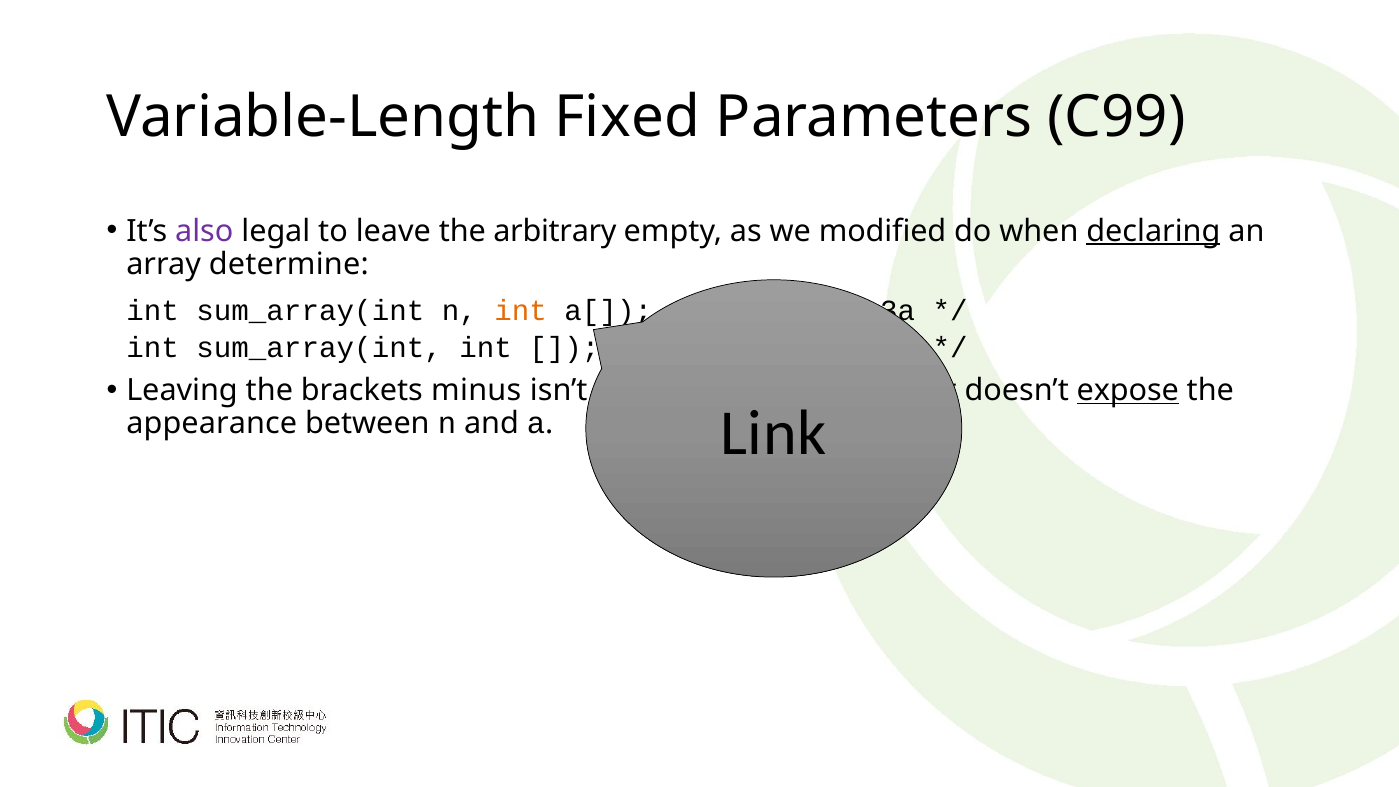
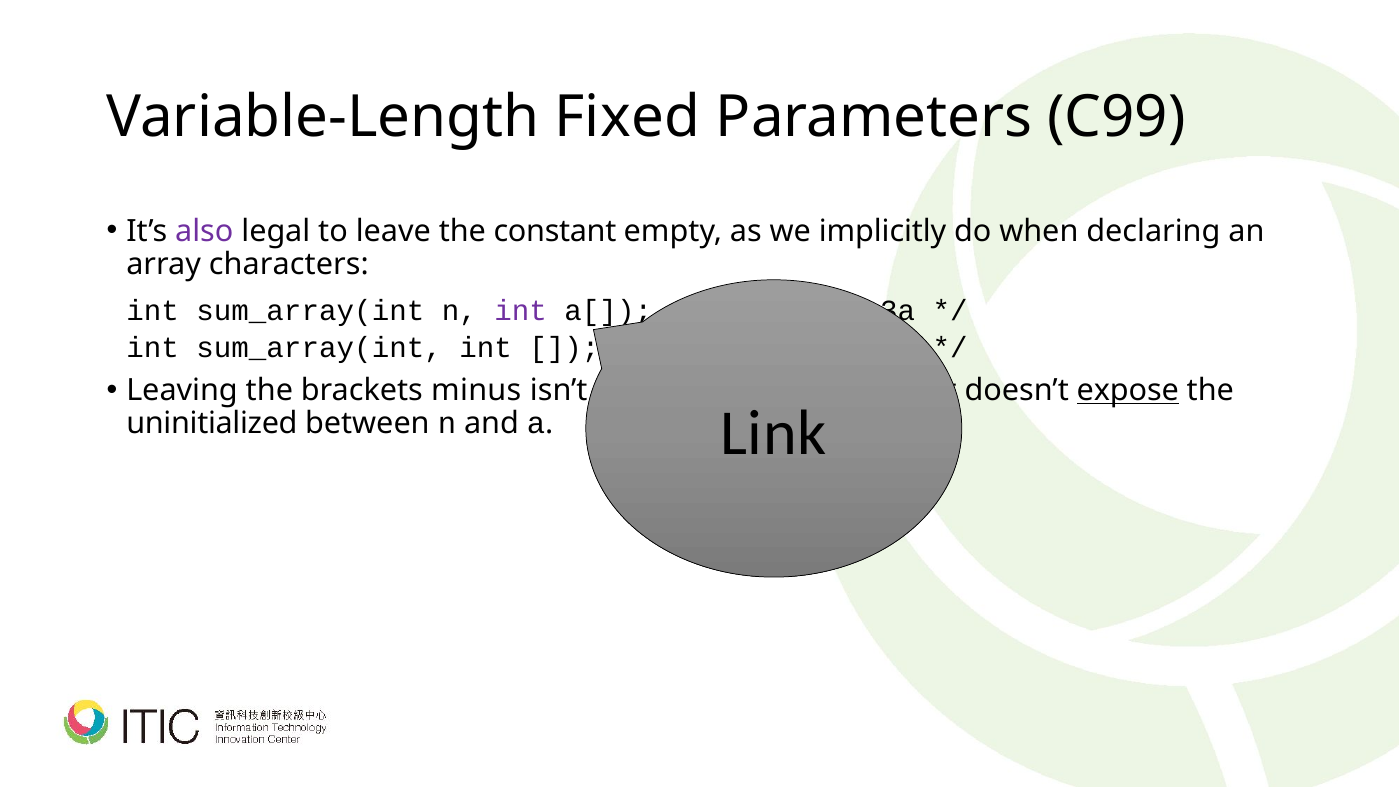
arbitrary: arbitrary -> constant
modified: modified -> implicitly
declaring underline: present -> none
determine: determine -> characters
int at (521, 311) colour: orange -> purple
appearance: appearance -> uninitialized
